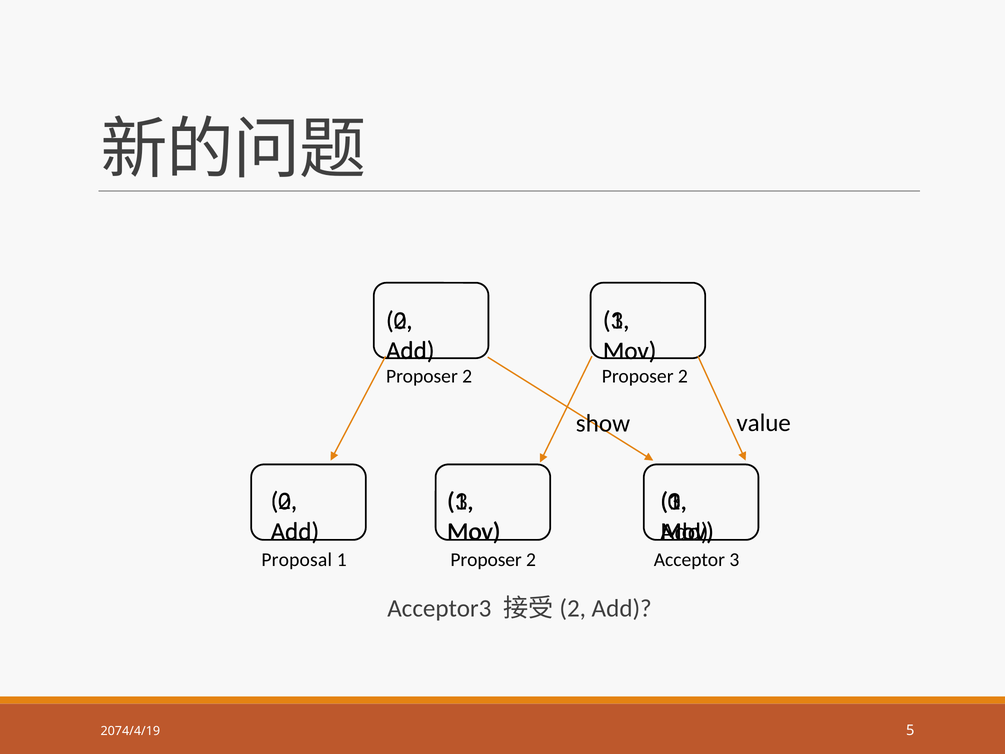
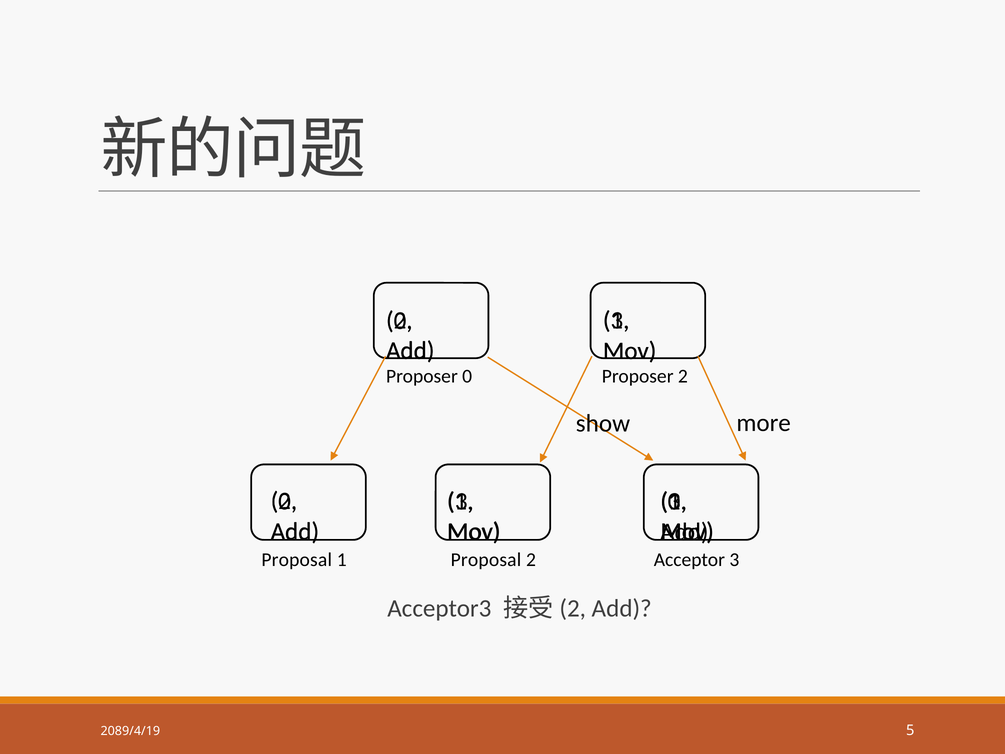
2 at (467, 376): 2 -> 0
value: value -> more
Proposer at (486, 560): Proposer -> Proposal
2074/4/19: 2074/4/19 -> 2089/4/19
